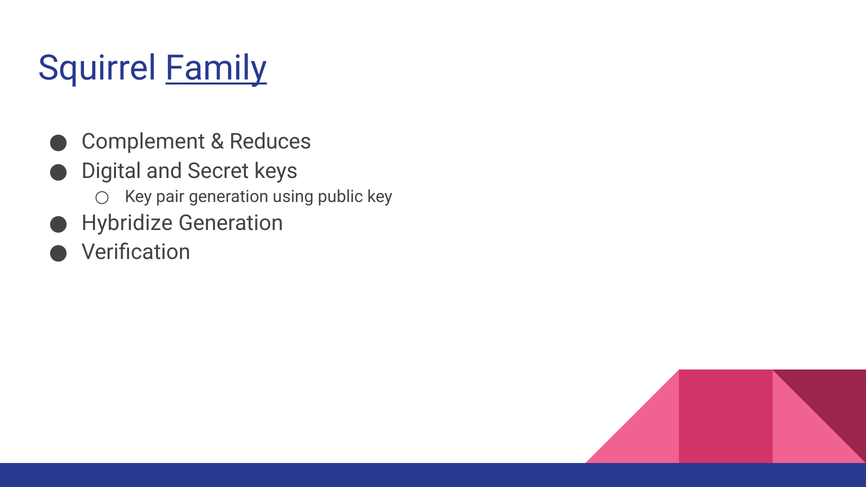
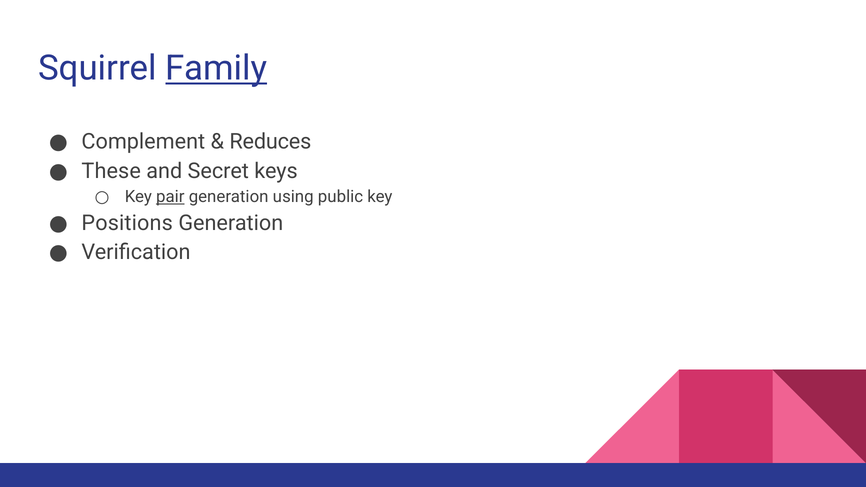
Digital: Digital -> These
pair underline: none -> present
Hybridize: Hybridize -> Positions
